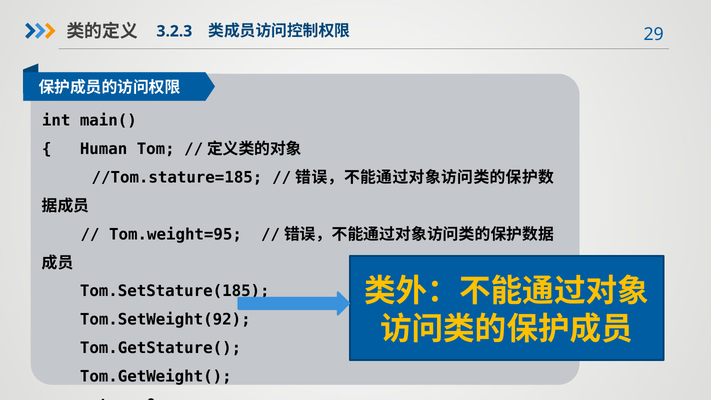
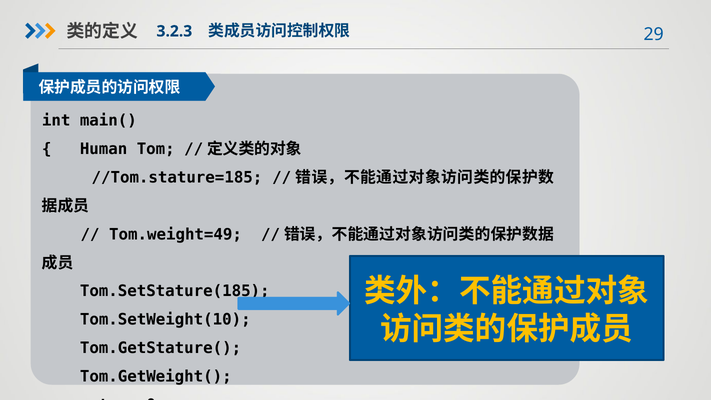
Tom.weight=95: Tom.weight=95 -> Tom.weight=49
Tom.SetWeight(92: Tom.SetWeight(92 -> Tom.SetWeight(10
